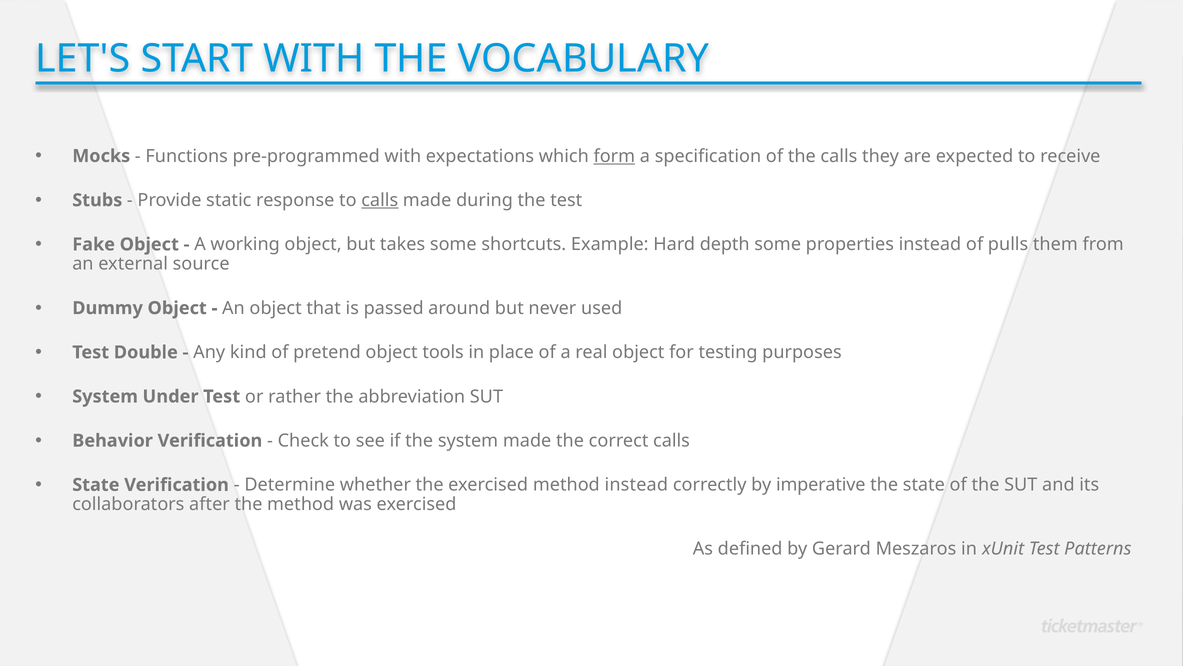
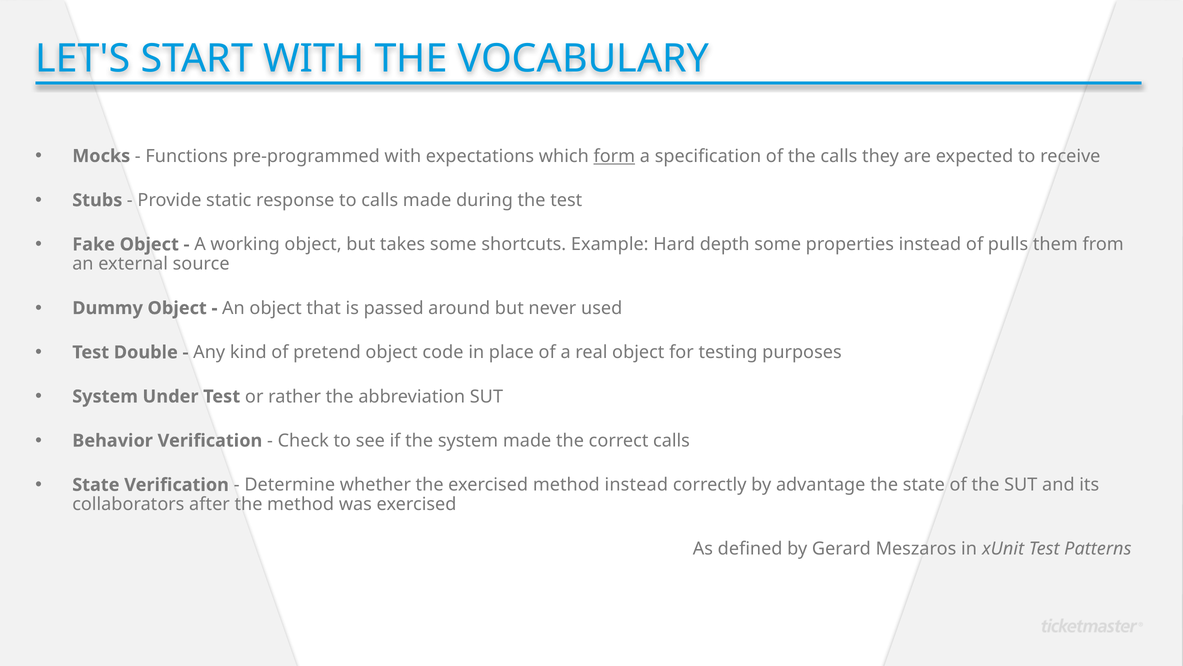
calls at (380, 200) underline: present -> none
tools: tools -> code
imperative: imperative -> advantage
